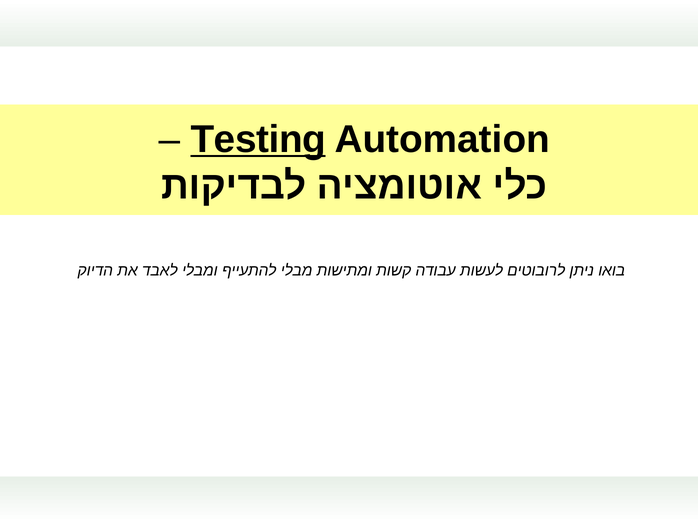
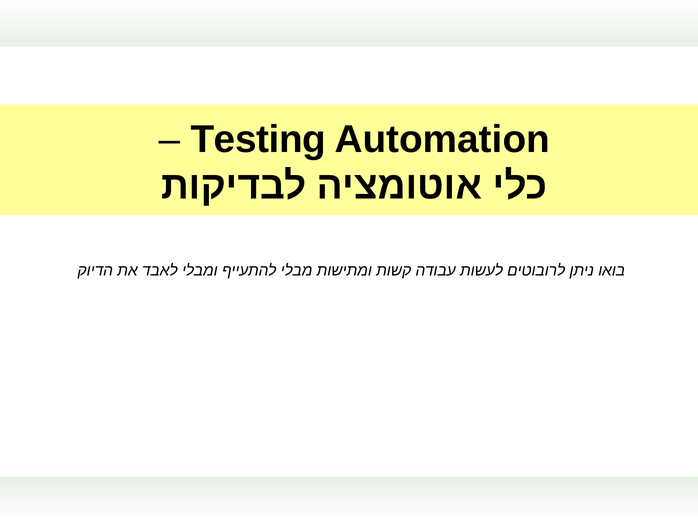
Testing underline: present -> none
